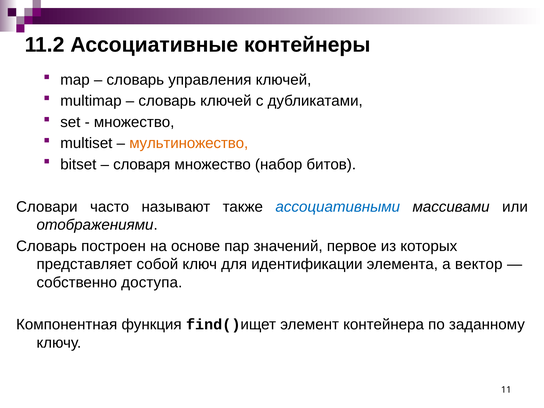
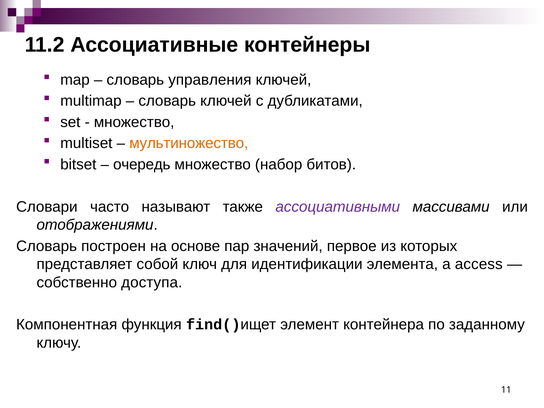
словаря: словаря -> очередь
ассоциативными colour: blue -> purple
вектор: вектор -> access
